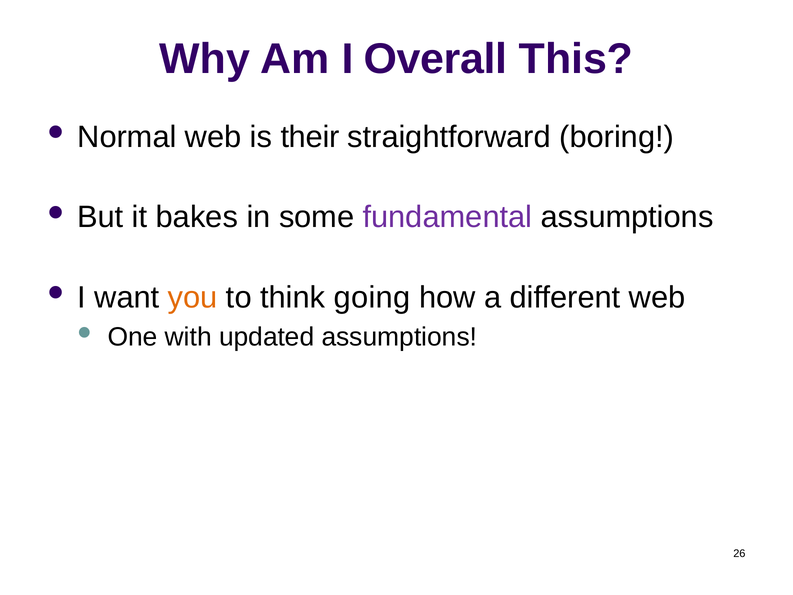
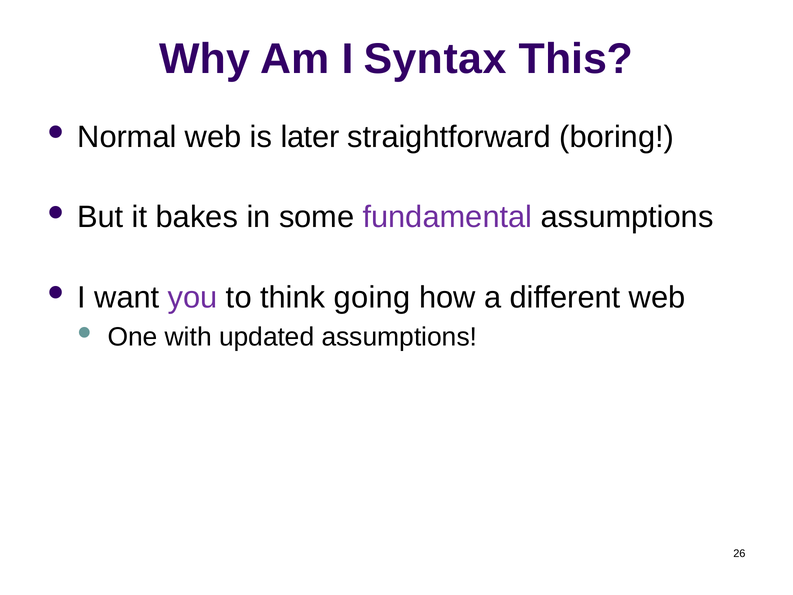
Overall: Overall -> Syntax
their: their -> later
you colour: orange -> purple
